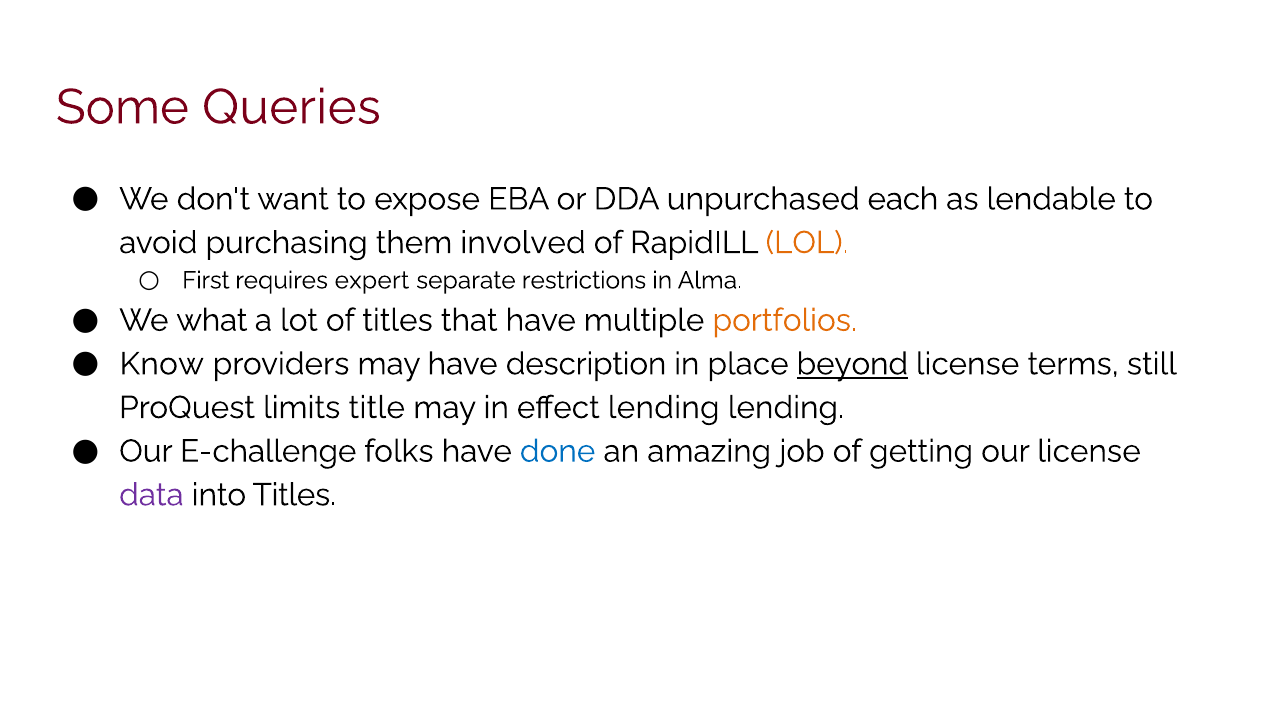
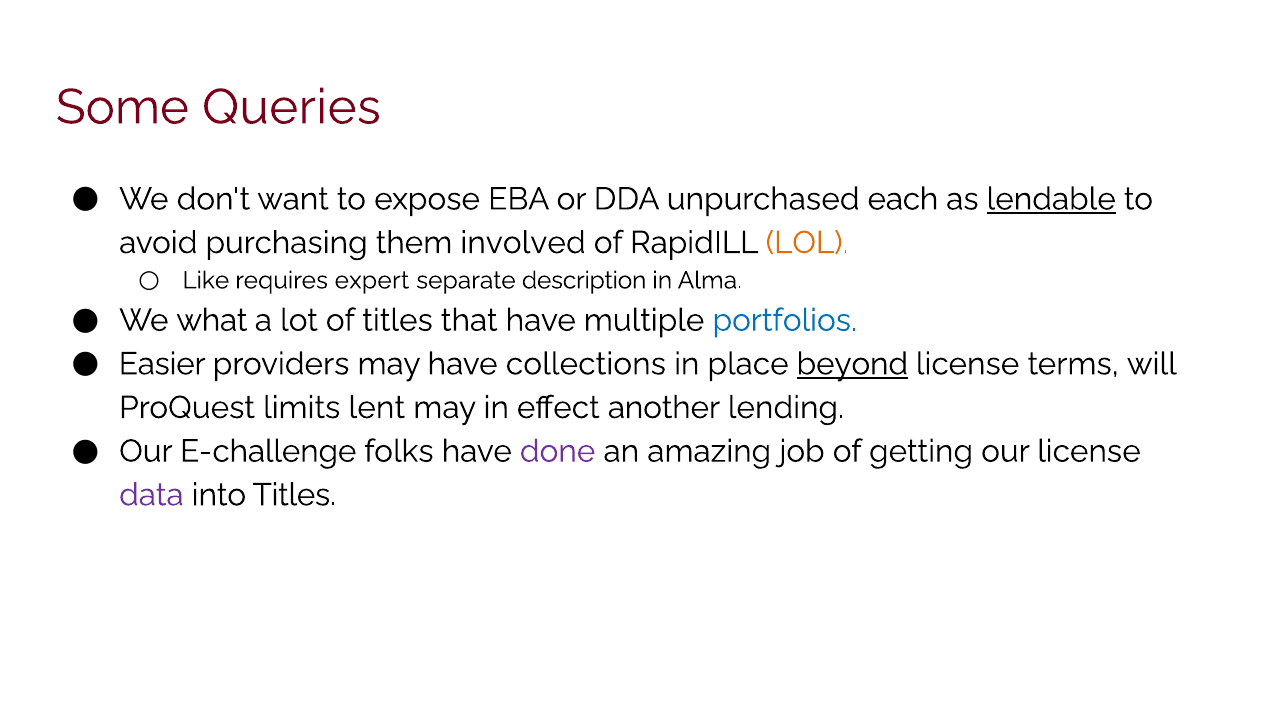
lendable underline: none -> present
First: First -> Like
restrictions: restrictions -> description
portfolios colour: orange -> blue
Know: Know -> Easier
description: description -> collections
still: still -> will
title: title -> lent
effect lending: lending -> another
done colour: blue -> purple
